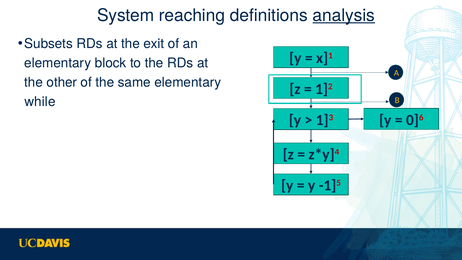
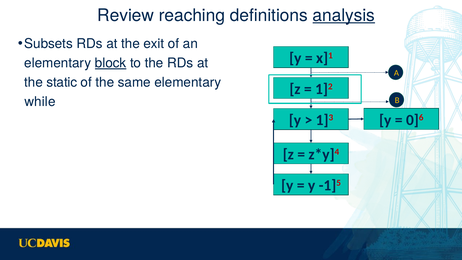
System: System -> Review
block underline: none -> present
other: other -> static
